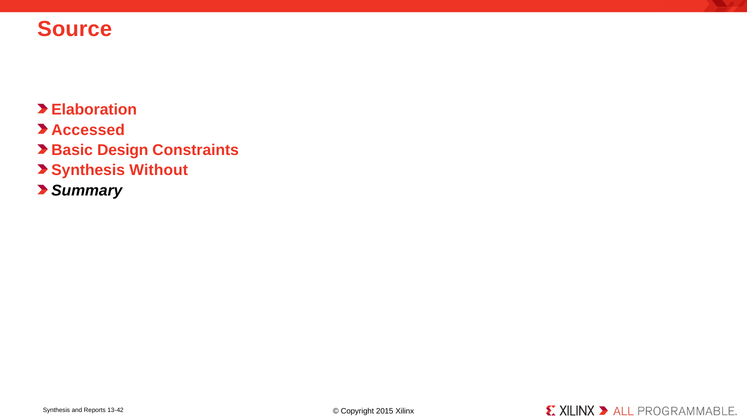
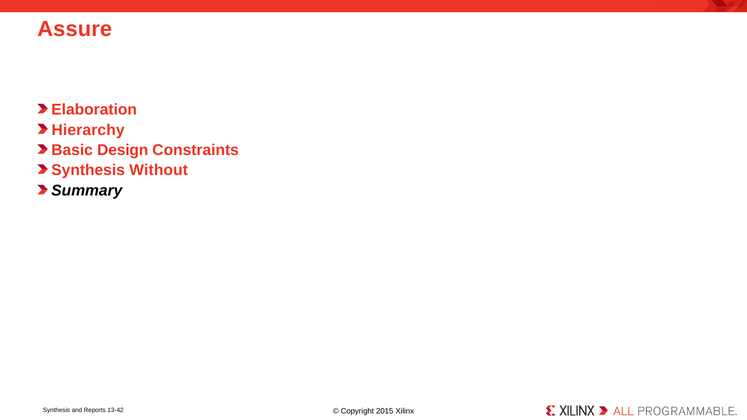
Source: Source -> Assure
Accessed: Accessed -> Hierarchy
